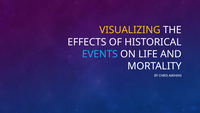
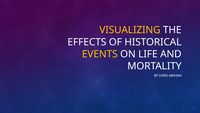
EVENTS colour: light blue -> yellow
